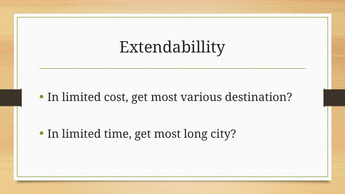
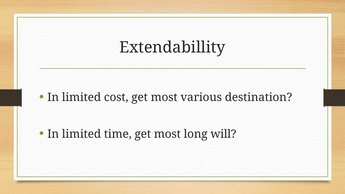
city: city -> will
